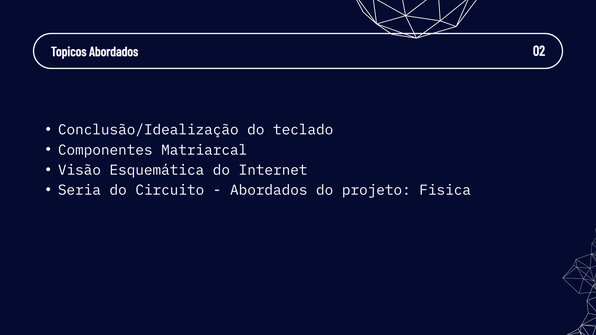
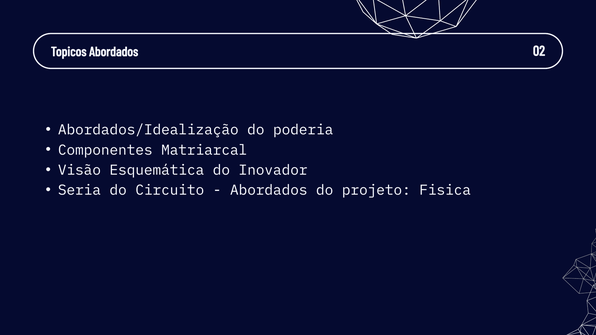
Conclusão/Idealização: Conclusão/Idealização -> Abordados/Idealização
teclado: teclado -> poderia
Internet: Internet -> Inovador
